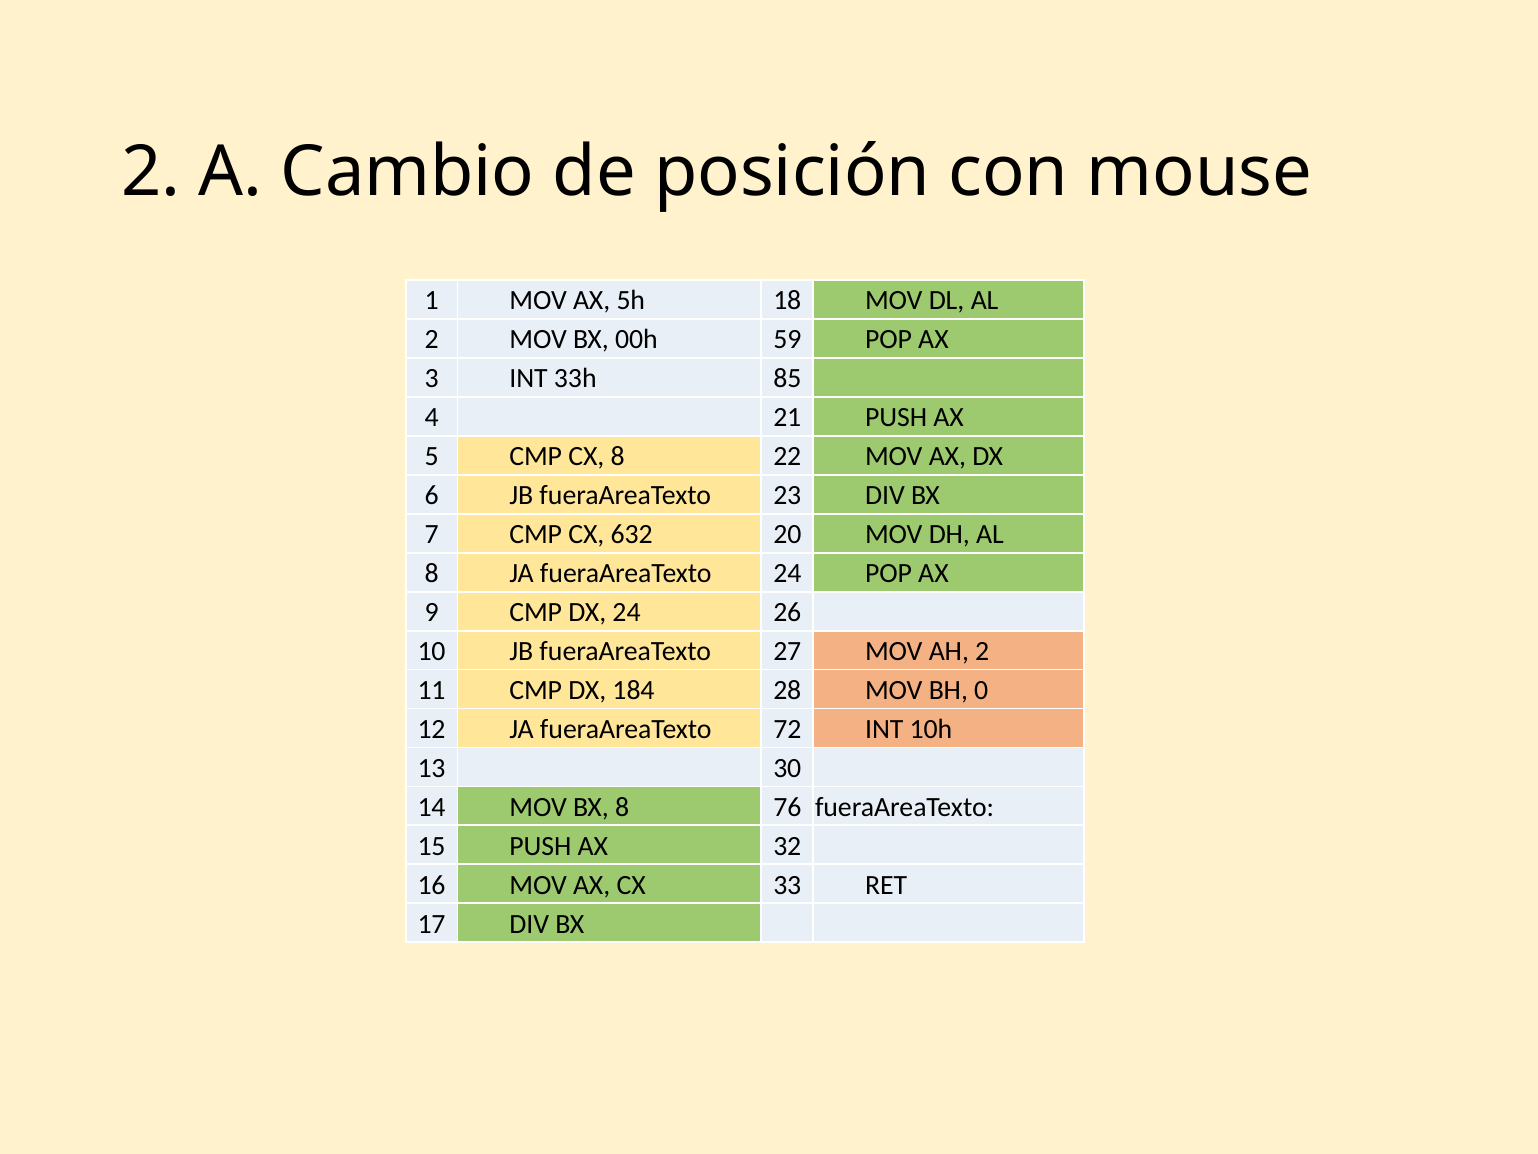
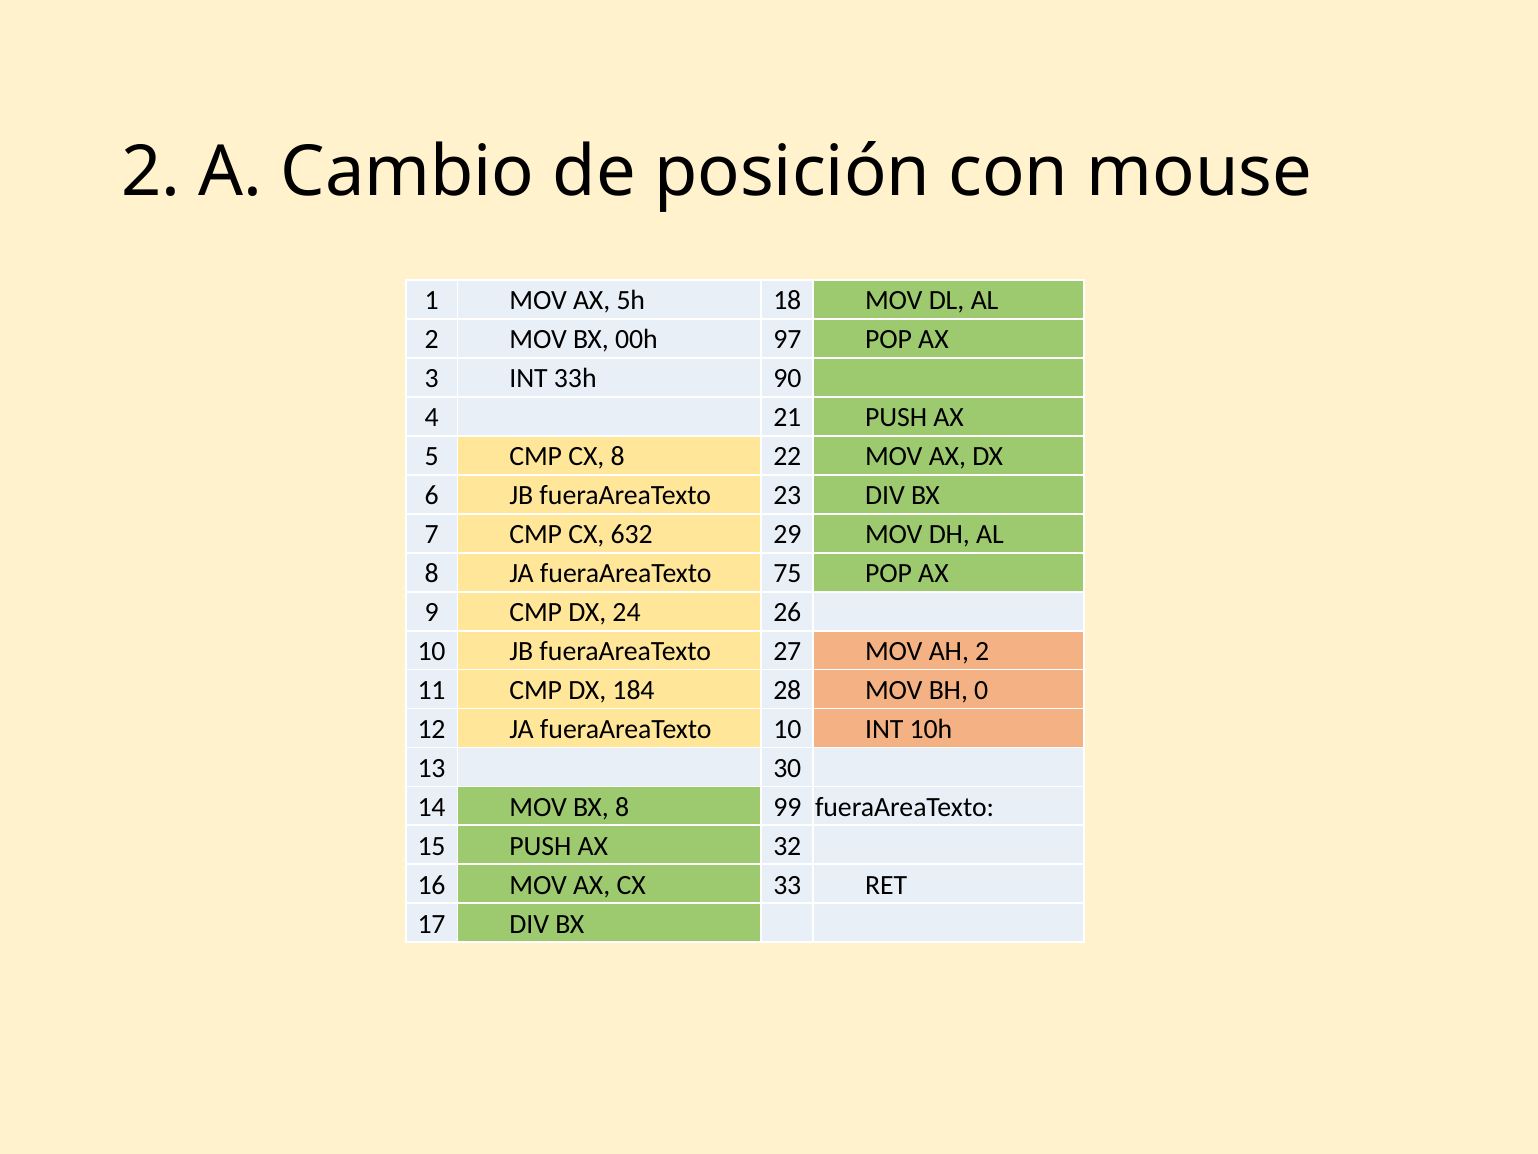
59: 59 -> 97
85: 85 -> 90
20: 20 -> 29
fueraAreaTexto 24: 24 -> 75
fueraAreaTexto 72: 72 -> 10
76: 76 -> 99
